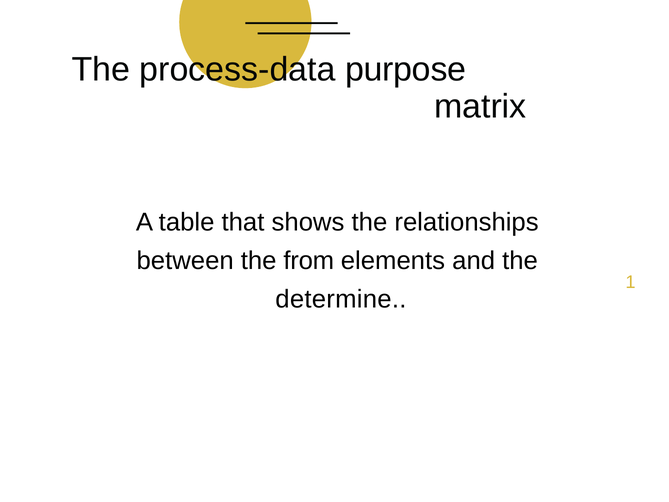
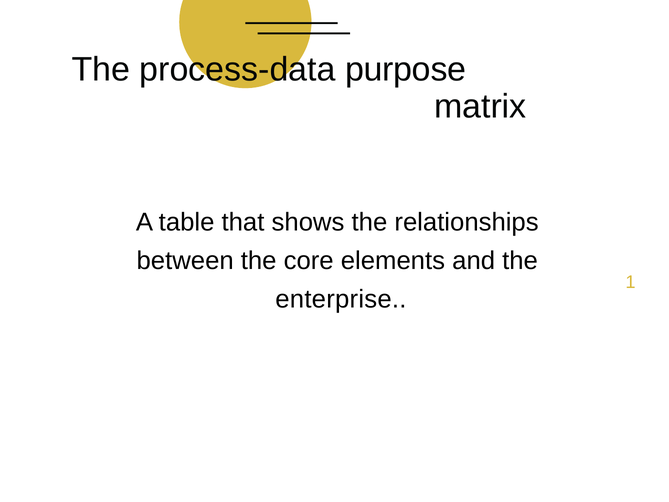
from: from -> core
determine: determine -> enterprise
